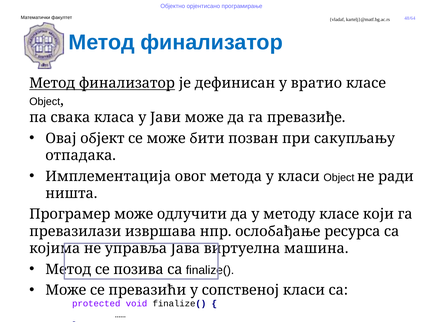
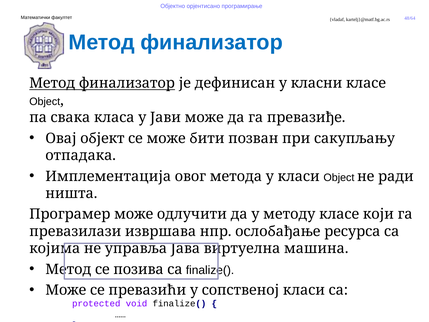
вратио: вратио -> класни
